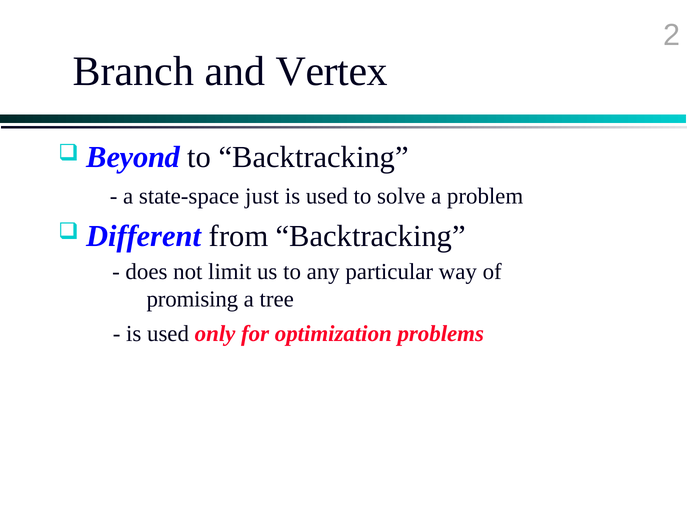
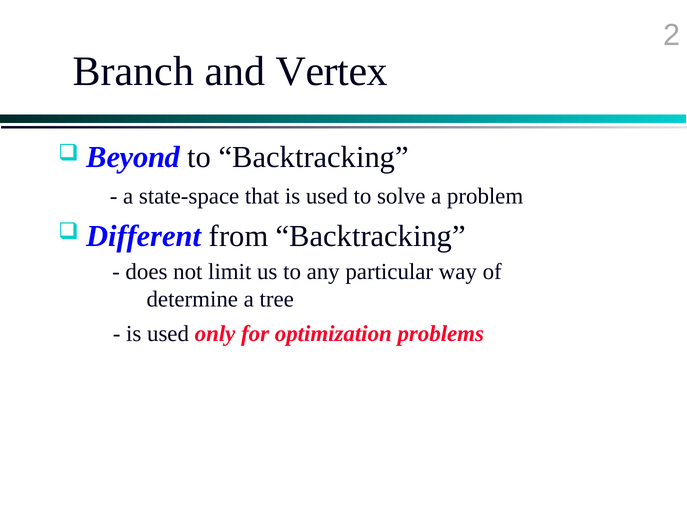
just: just -> that
promising: promising -> determine
